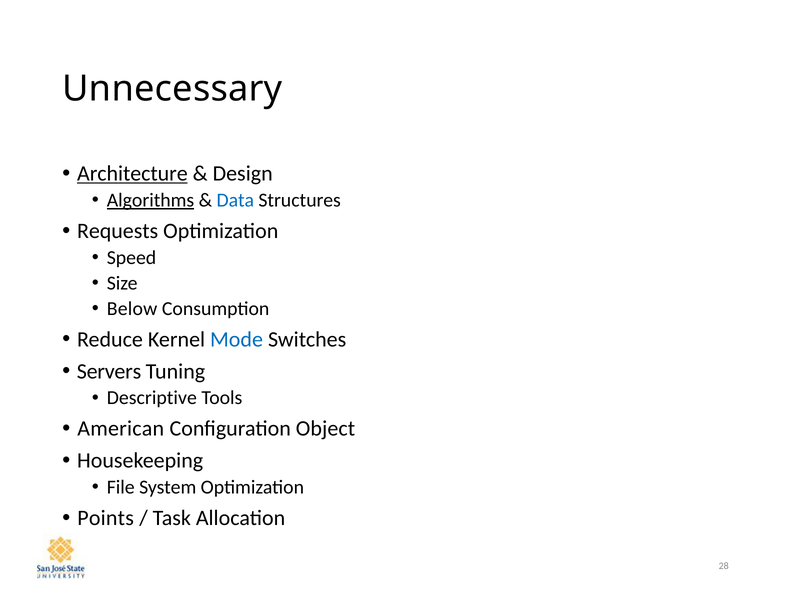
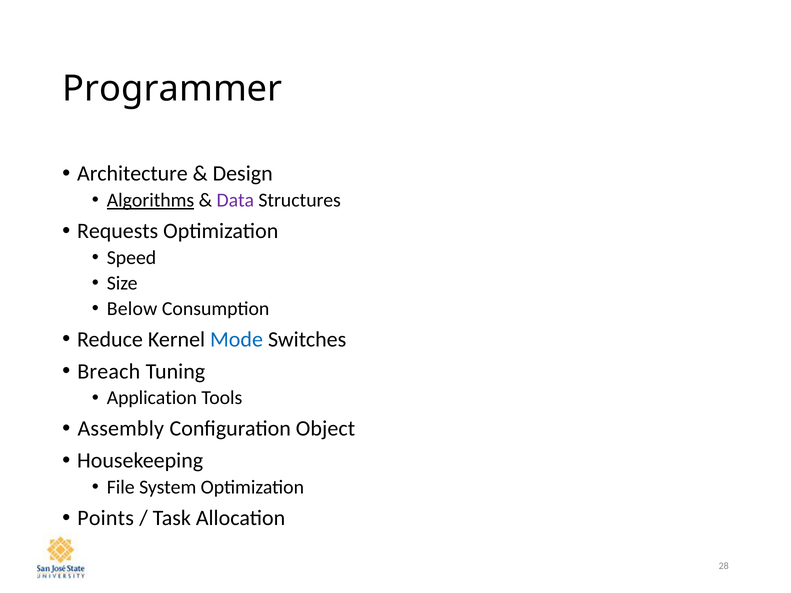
Unnecessary: Unnecessary -> Programmer
Architecture underline: present -> none
Data colour: blue -> purple
Servers: Servers -> Breach
Descriptive: Descriptive -> Application
American: American -> Assembly
